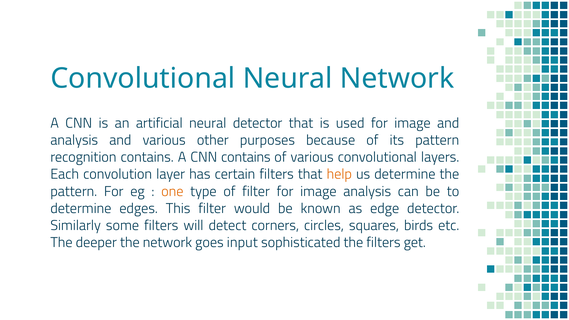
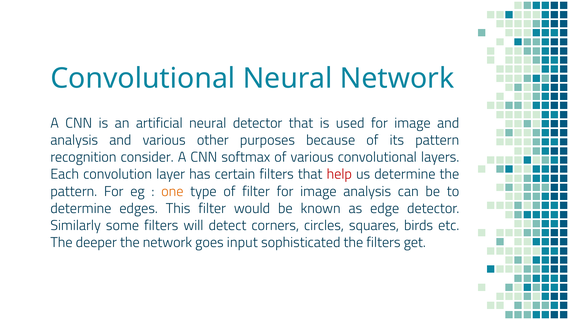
recognition contains: contains -> consider
CNN contains: contains -> softmax
help colour: orange -> red
